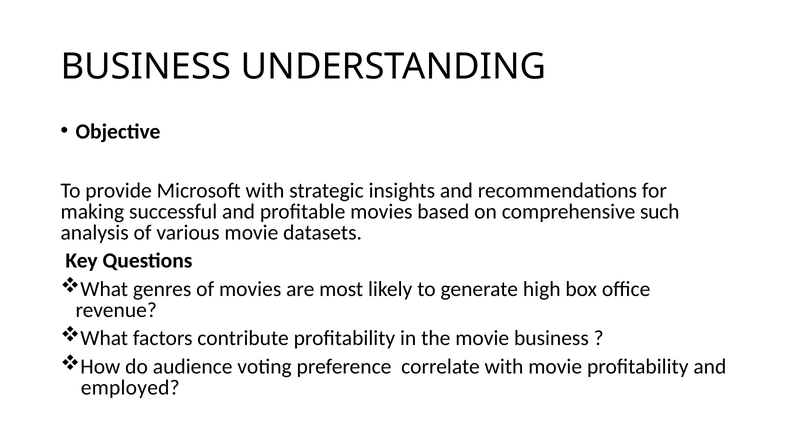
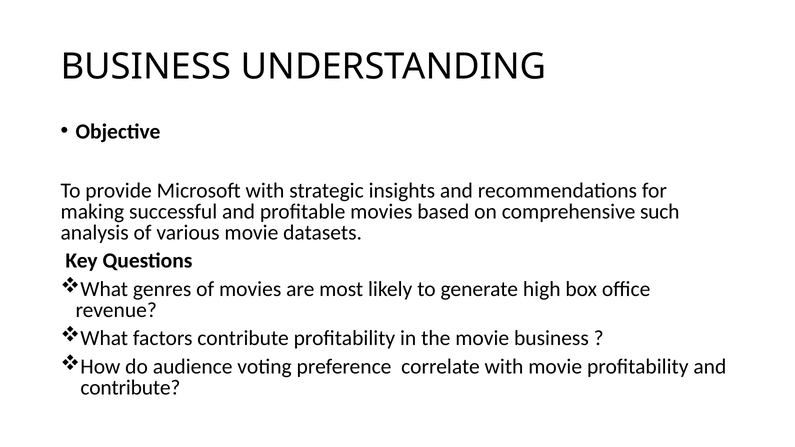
employed at (130, 388): employed -> contribute
